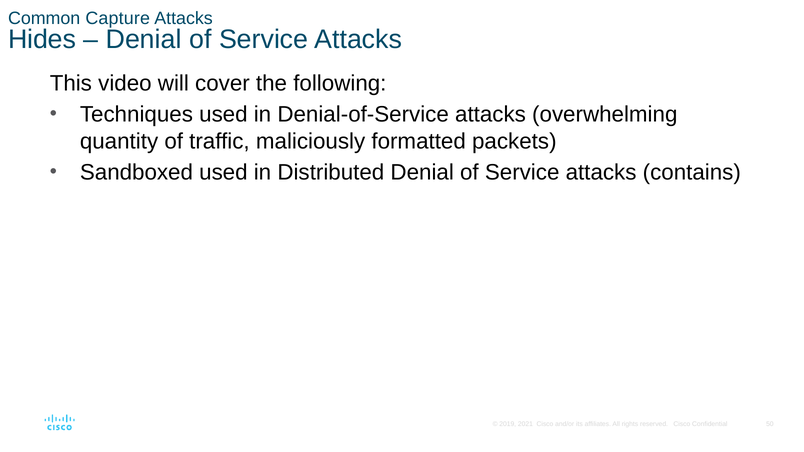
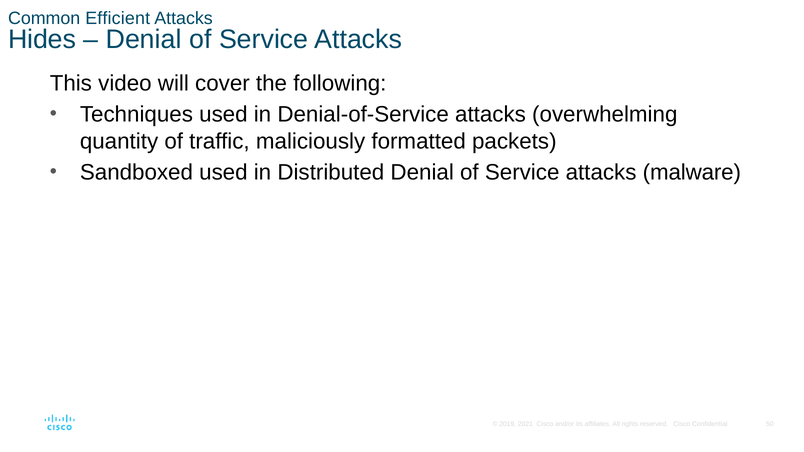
Capture: Capture -> Efficient
contains: contains -> malware
